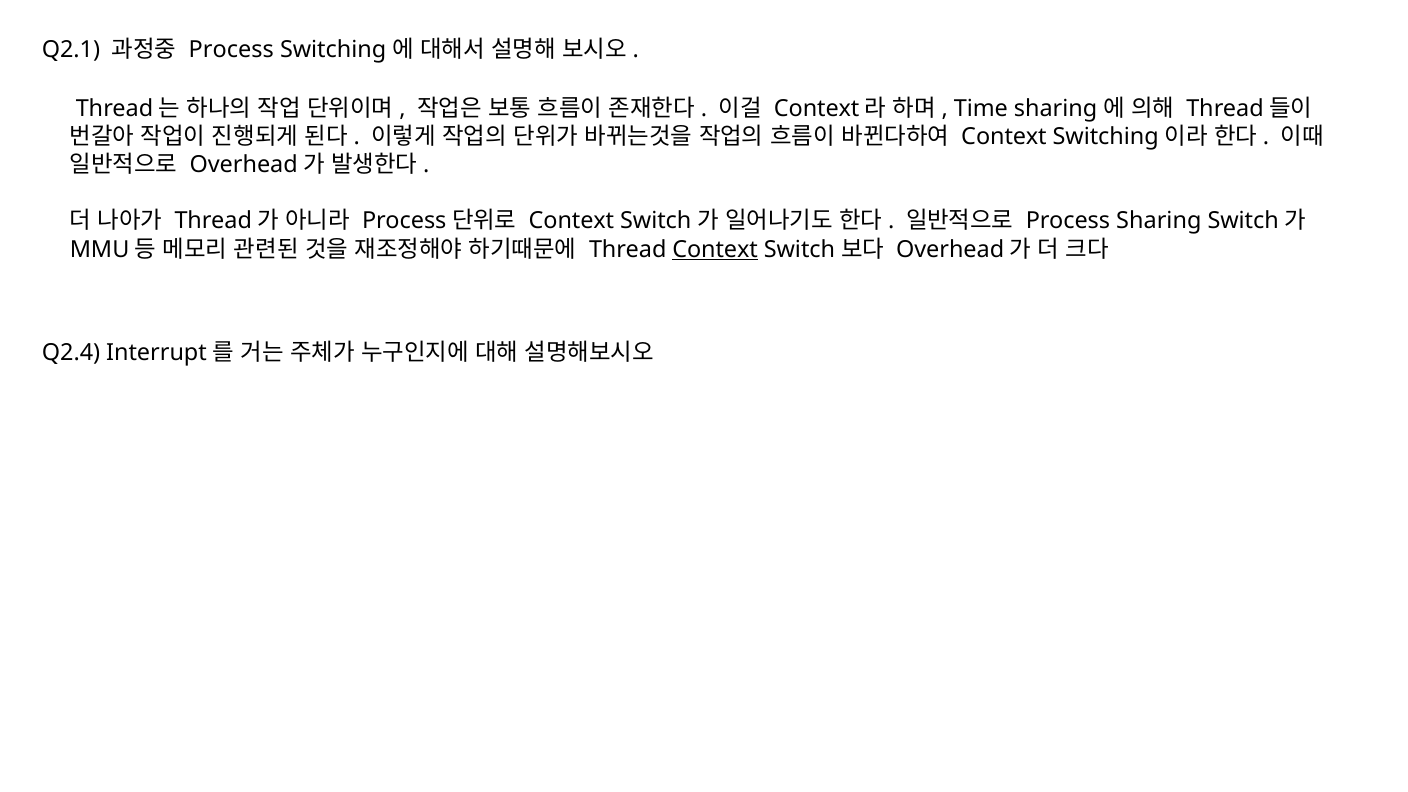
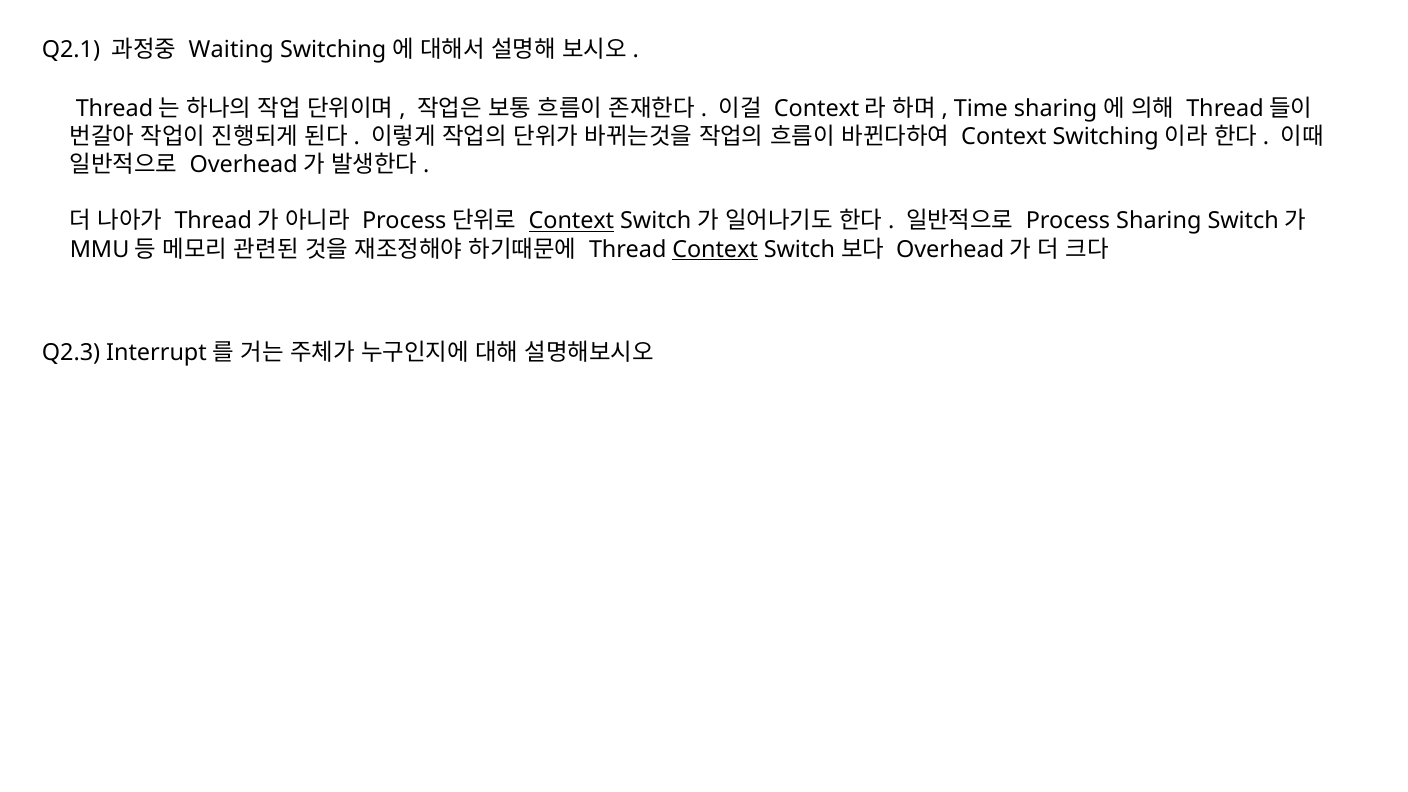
Process at (231, 50): Process -> Waiting
Context at (571, 221) underline: none -> present
Q2.4: Q2.4 -> Q2.3
